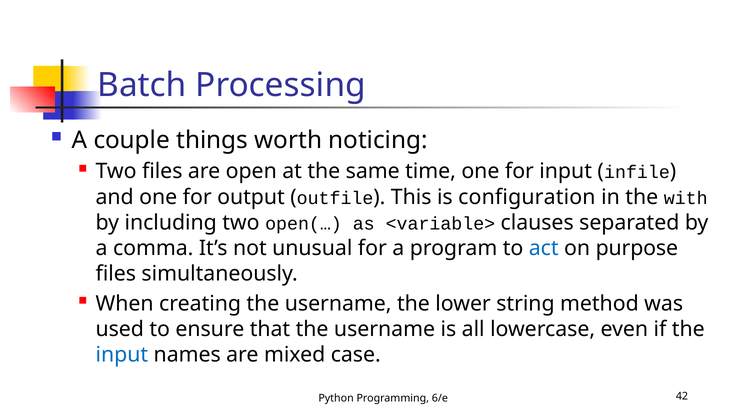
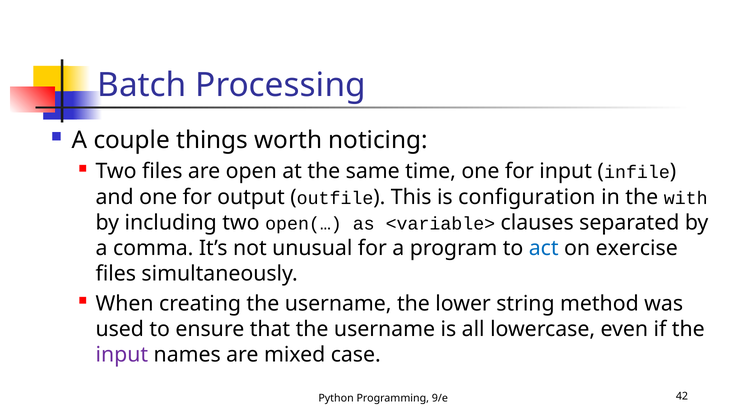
purpose: purpose -> exercise
input at (122, 355) colour: blue -> purple
6/e: 6/e -> 9/e
